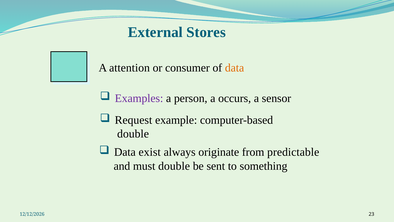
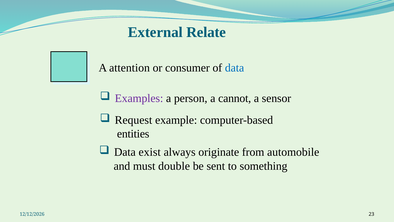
Stores: Stores -> Relate
data at (235, 68) colour: orange -> blue
occurs: occurs -> cannot
double at (133, 134): double -> entities
predictable: predictable -> automobile
